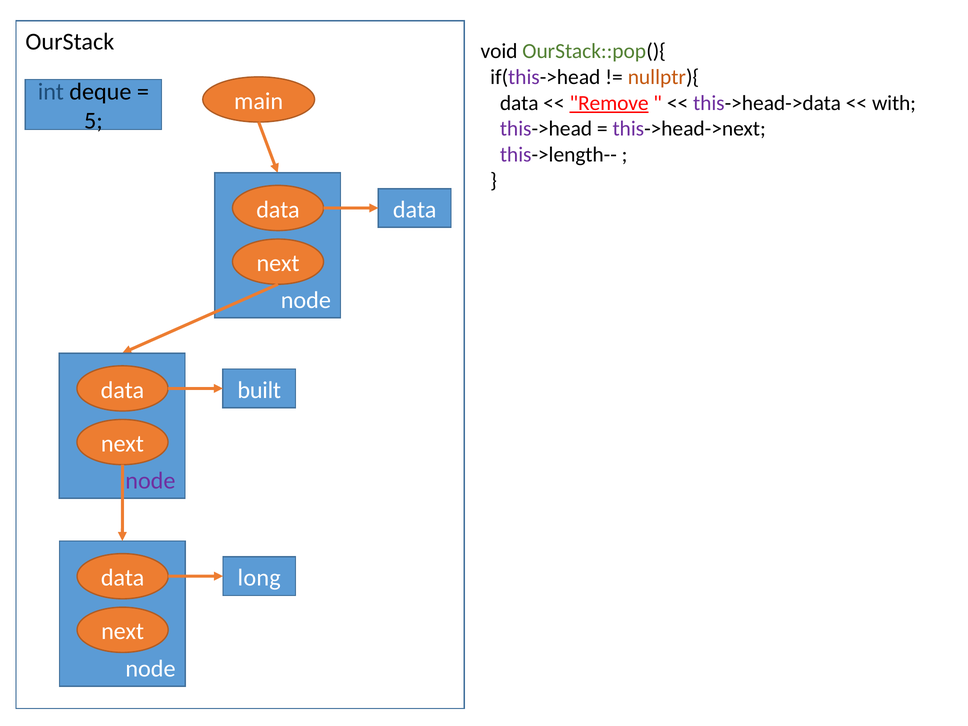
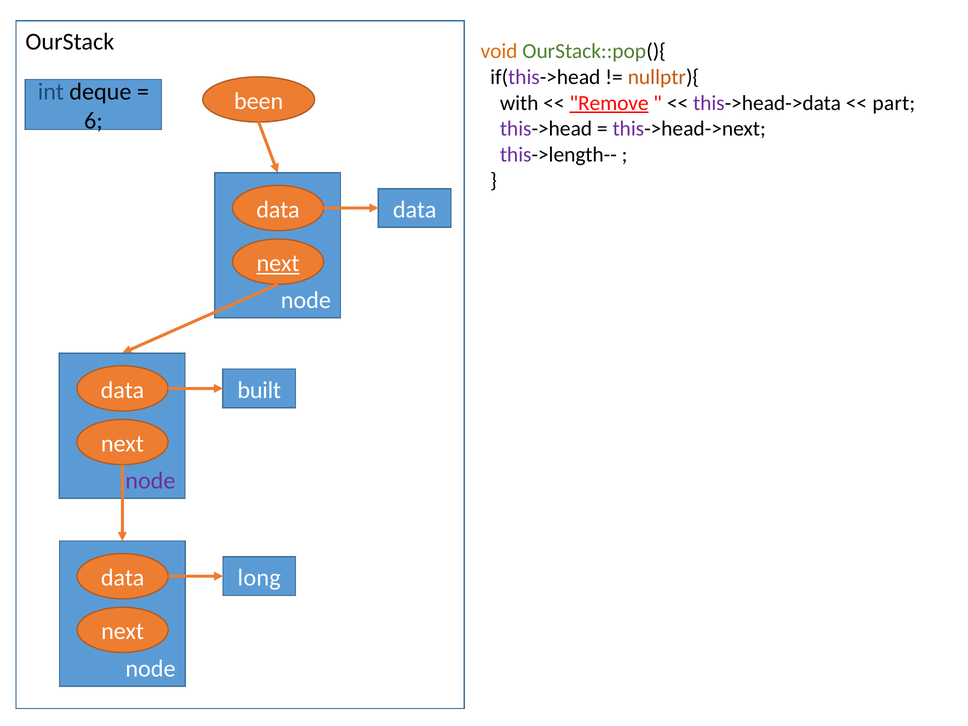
void colour: black -> orange
main: main -> been
data at (519, 103): data -> with
with: with -> part
5: 5 -> 6
next at (278, 263) underline: none -> present
